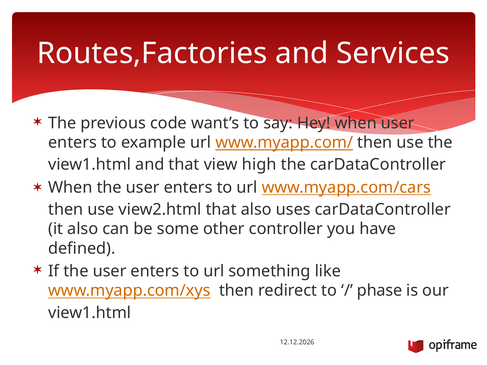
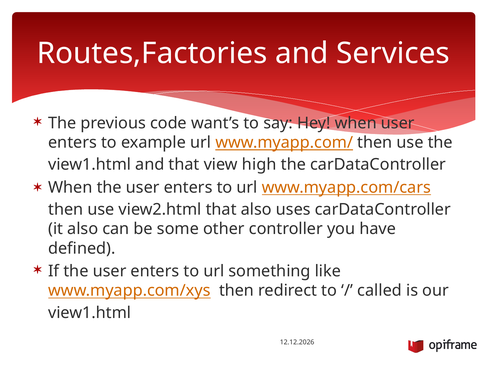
phase: phase -> called
